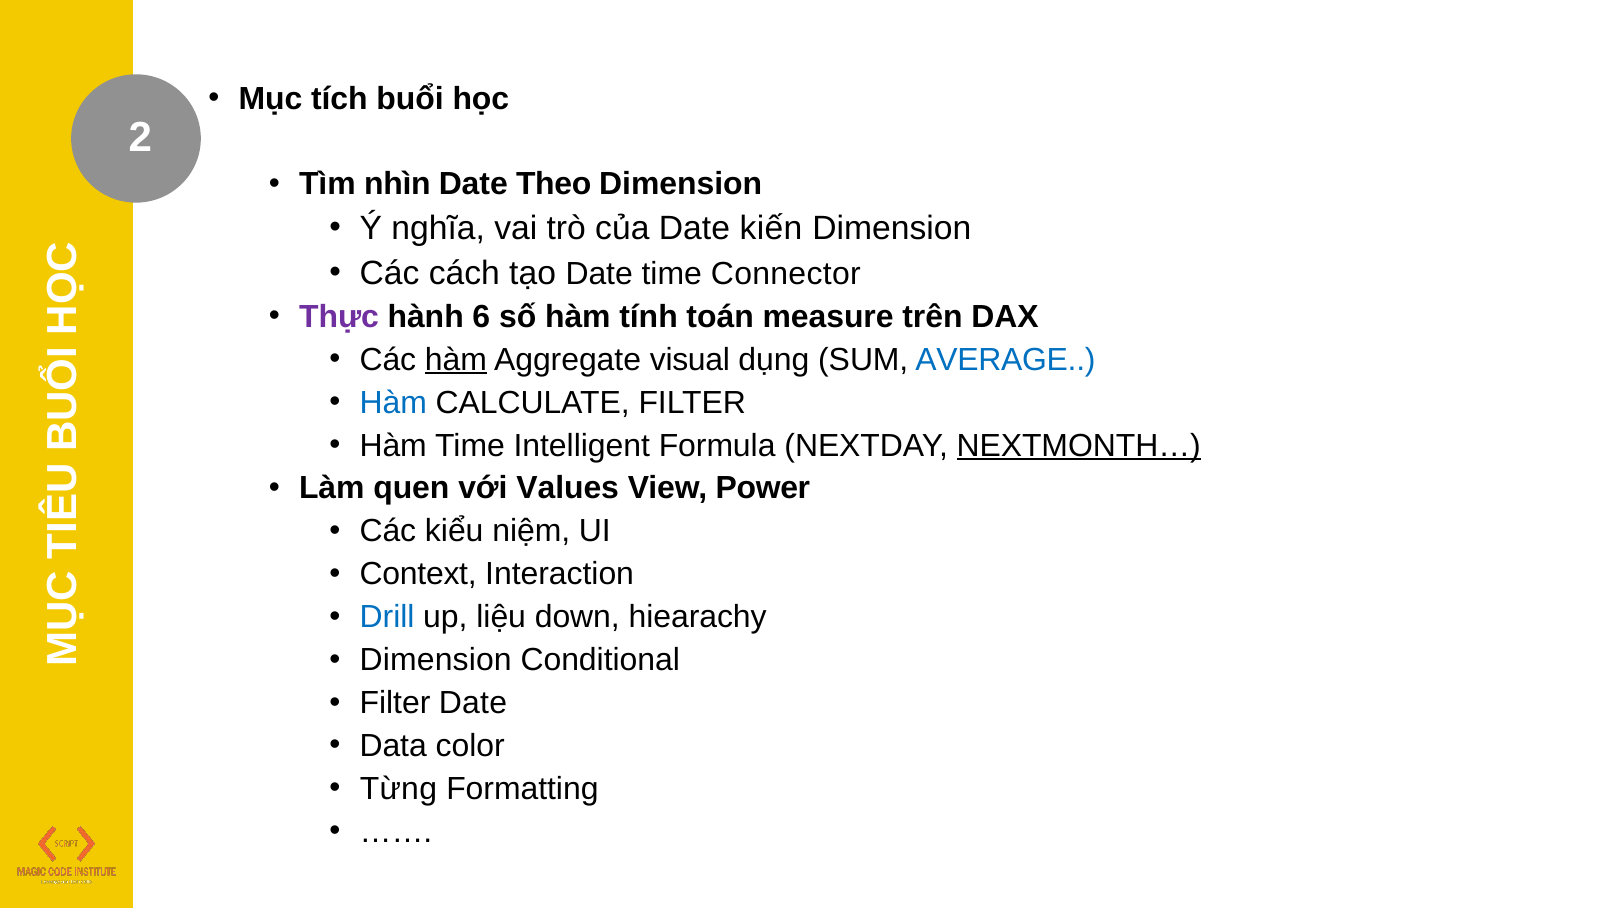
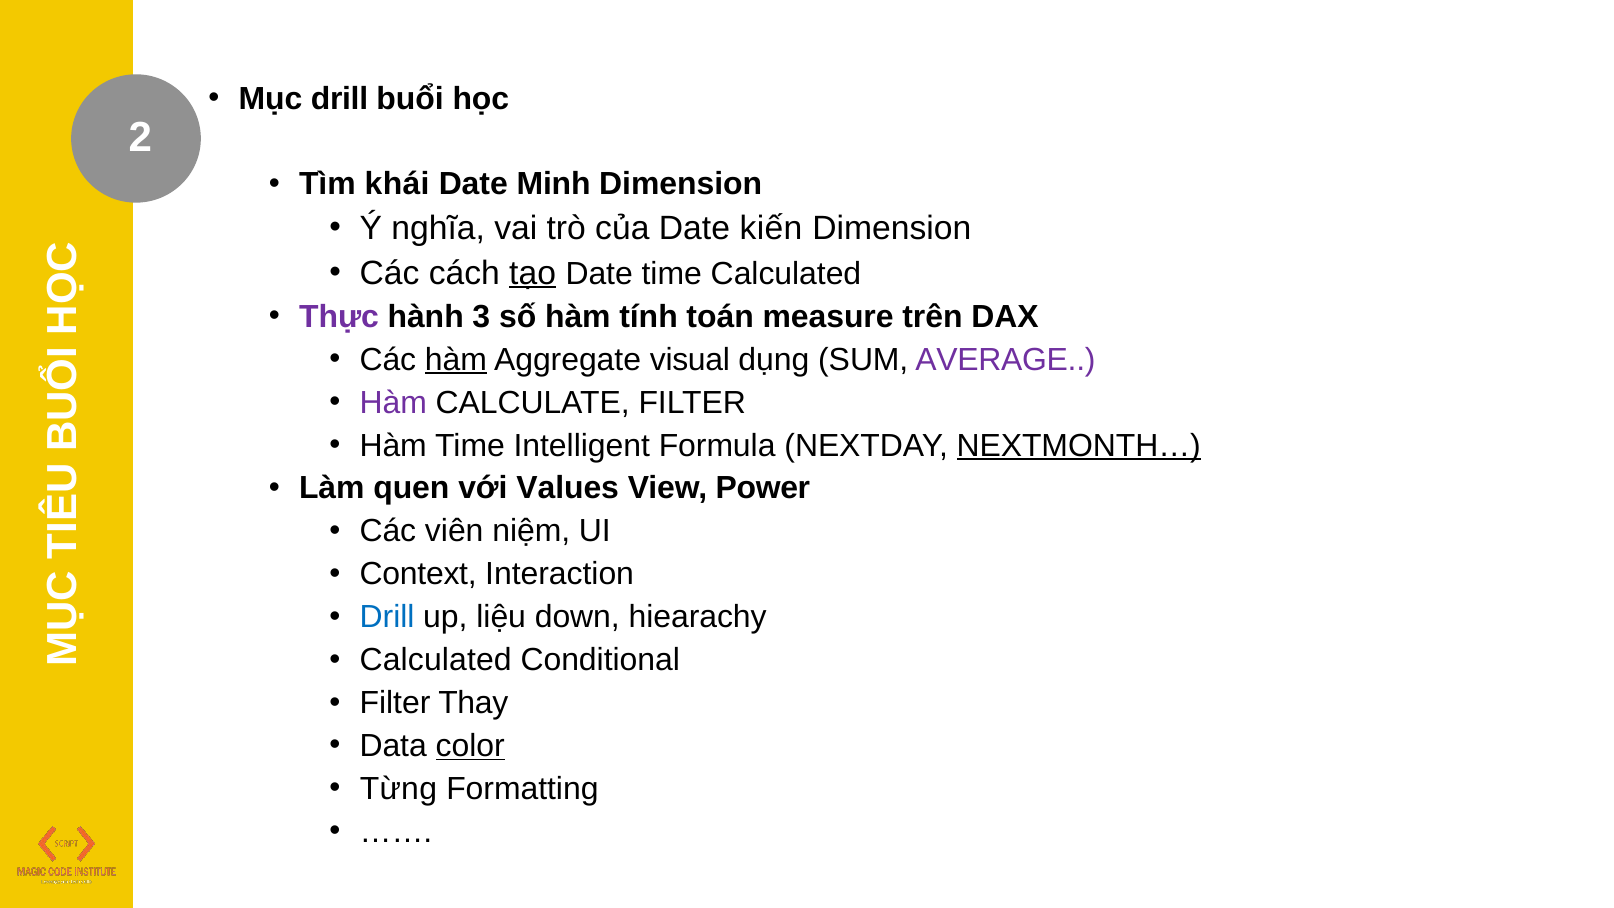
Mục tích: tích -> drill
nhìn: nhìn -> khái
Theo: Theo -> Minh
tạo underline: none -> present
time Connector: Connector -> Calculated
6: 6 -> 3
AVERAGE colour: blue -> purple
Hàm at (393, 403) colour: blue -> purple
kiểu: kiểu -> viên
Dimension at (436, 660): Dimension -> Calculated
Filter Date: Date -> Thay
color underline: none -> present
